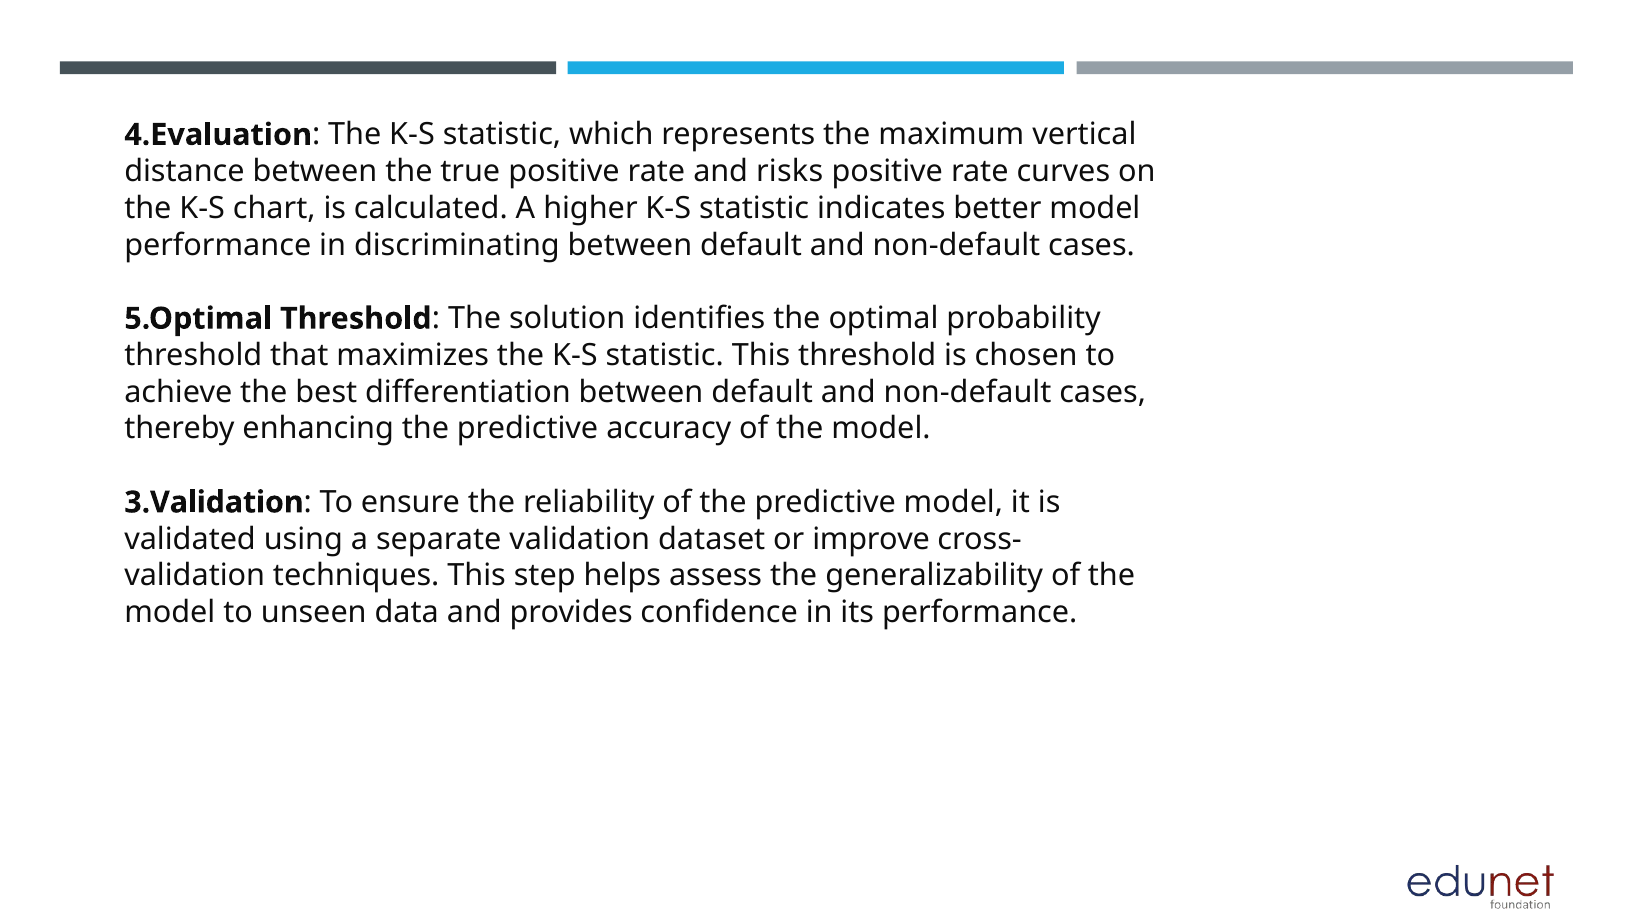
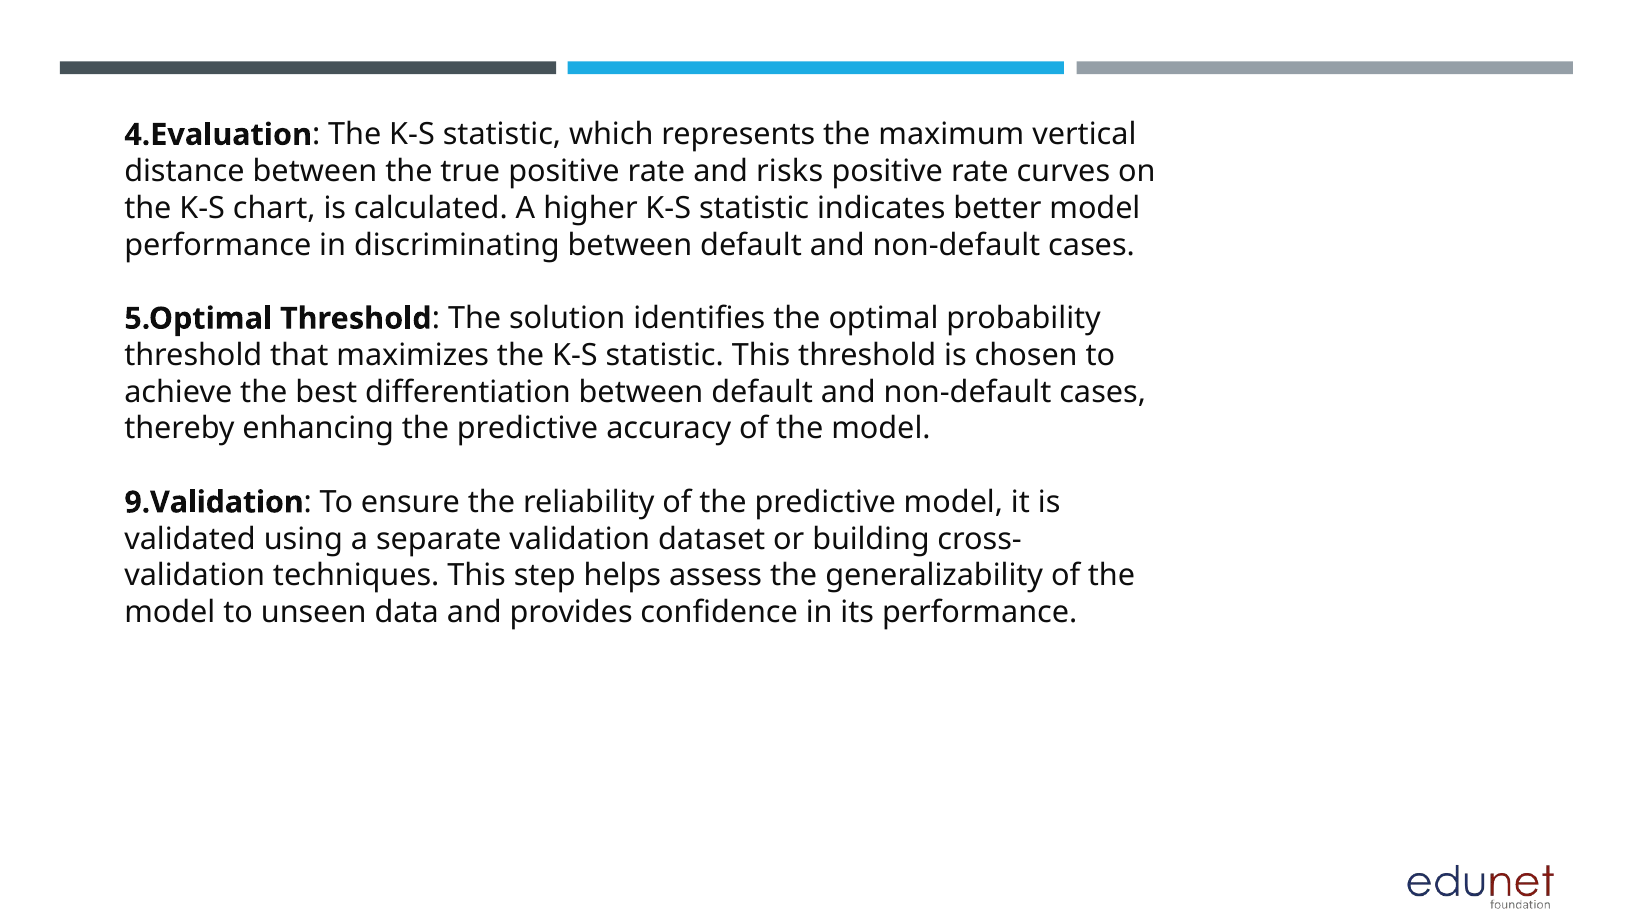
3.Validation: 3.Validation -> 9.Validation
improve: improve -> building
